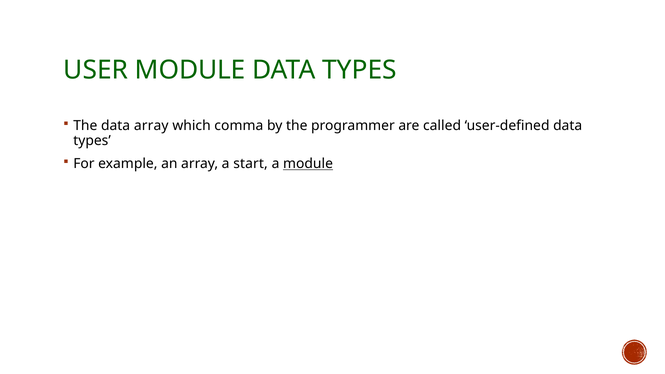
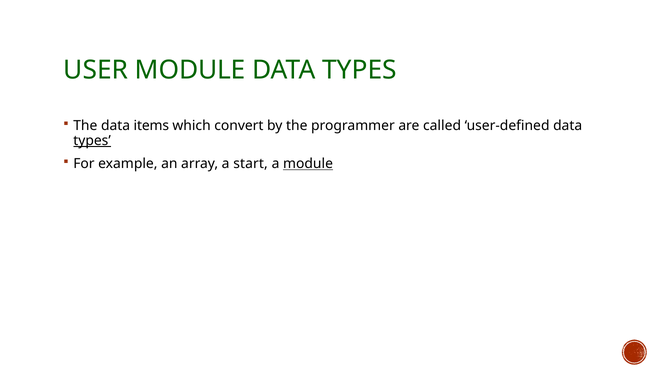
data array: array -> items
comma: comma -> convert
types at (92, 141) underline: none -> present
